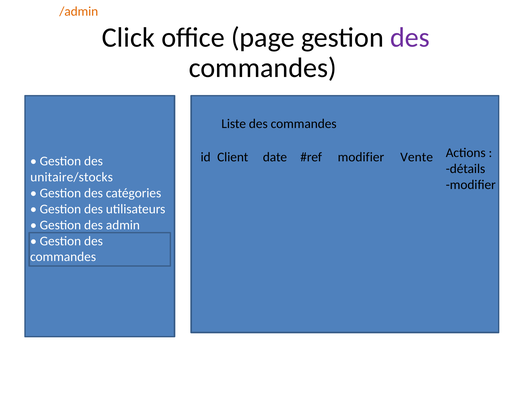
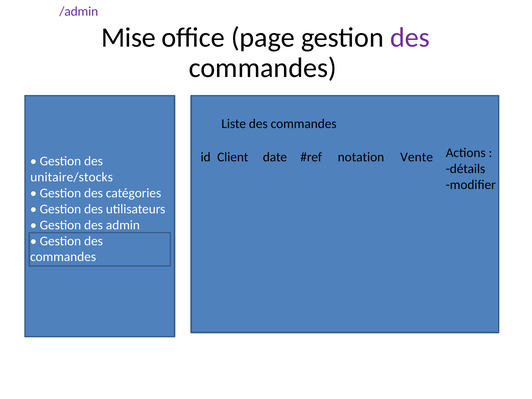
/admin colour: orange -> purple
Click: Click -> Mise
modifier at (361, 157): modifier -> notation
